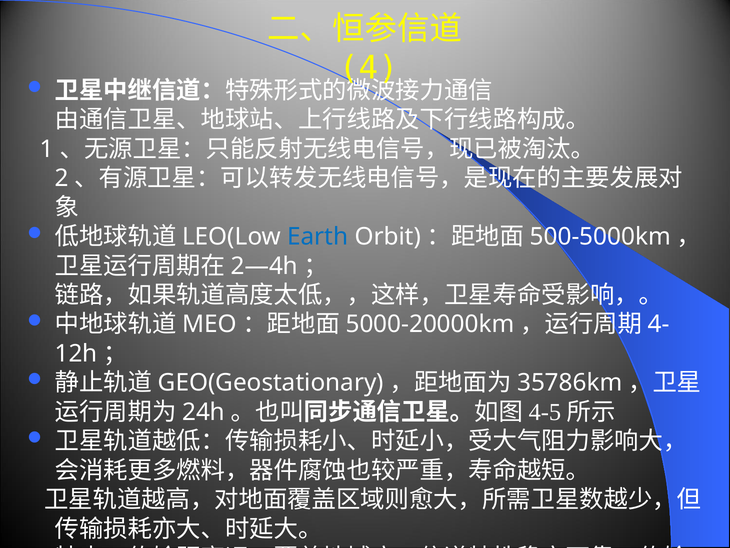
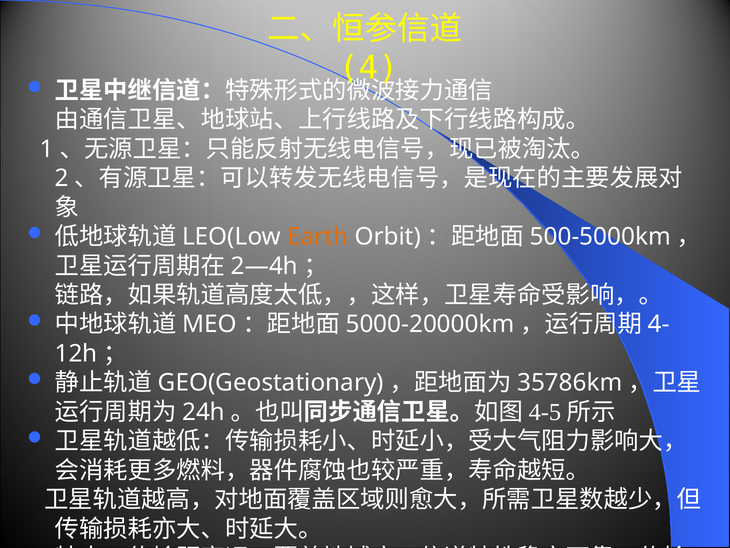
Earth colour: blue -> orange
